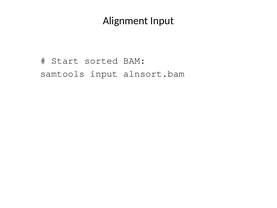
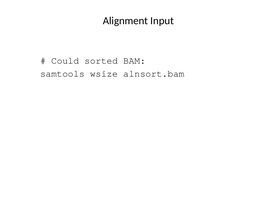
Start: Start -> Could
samtools input: input -> wsize
